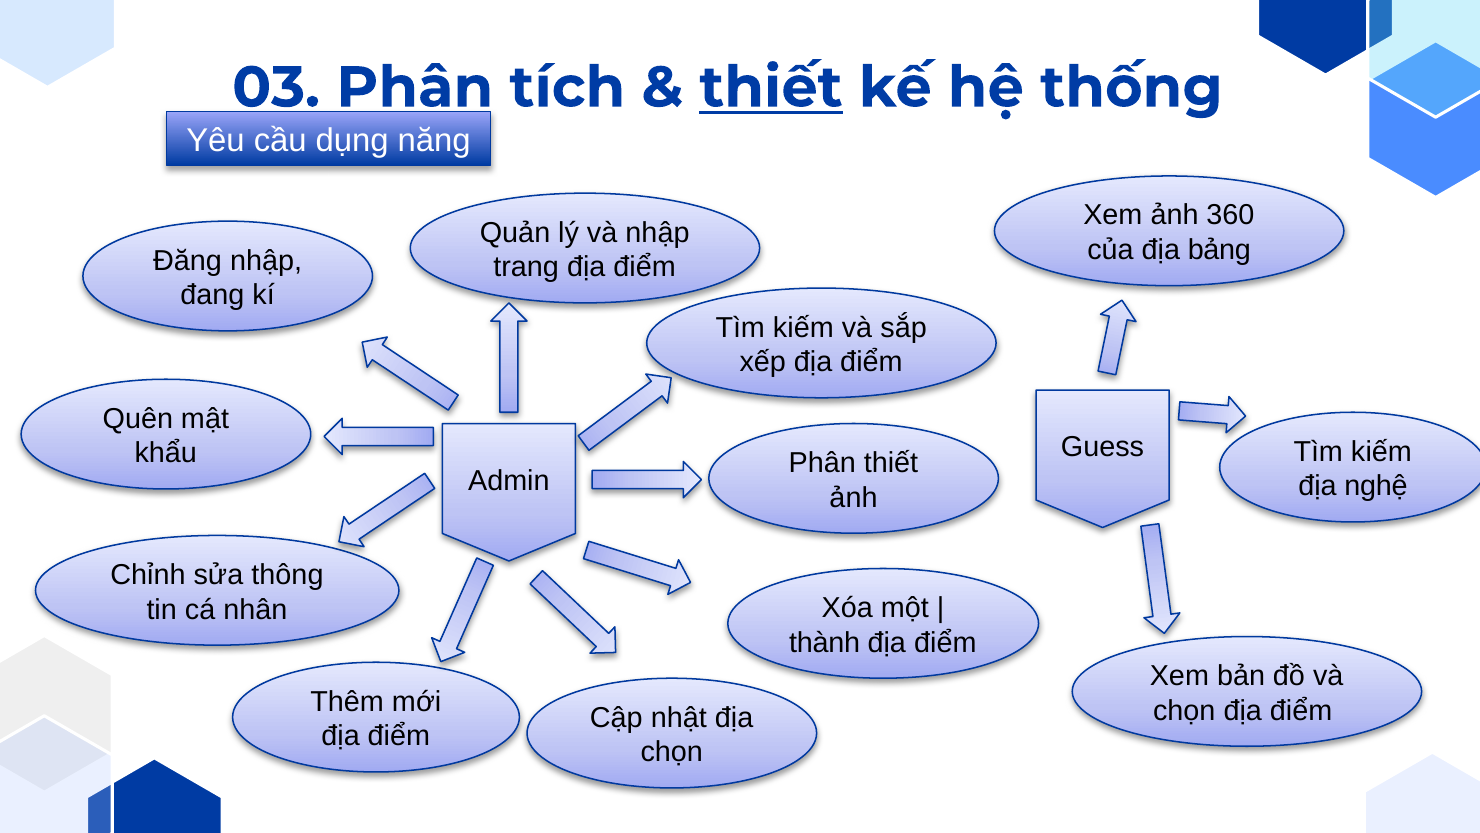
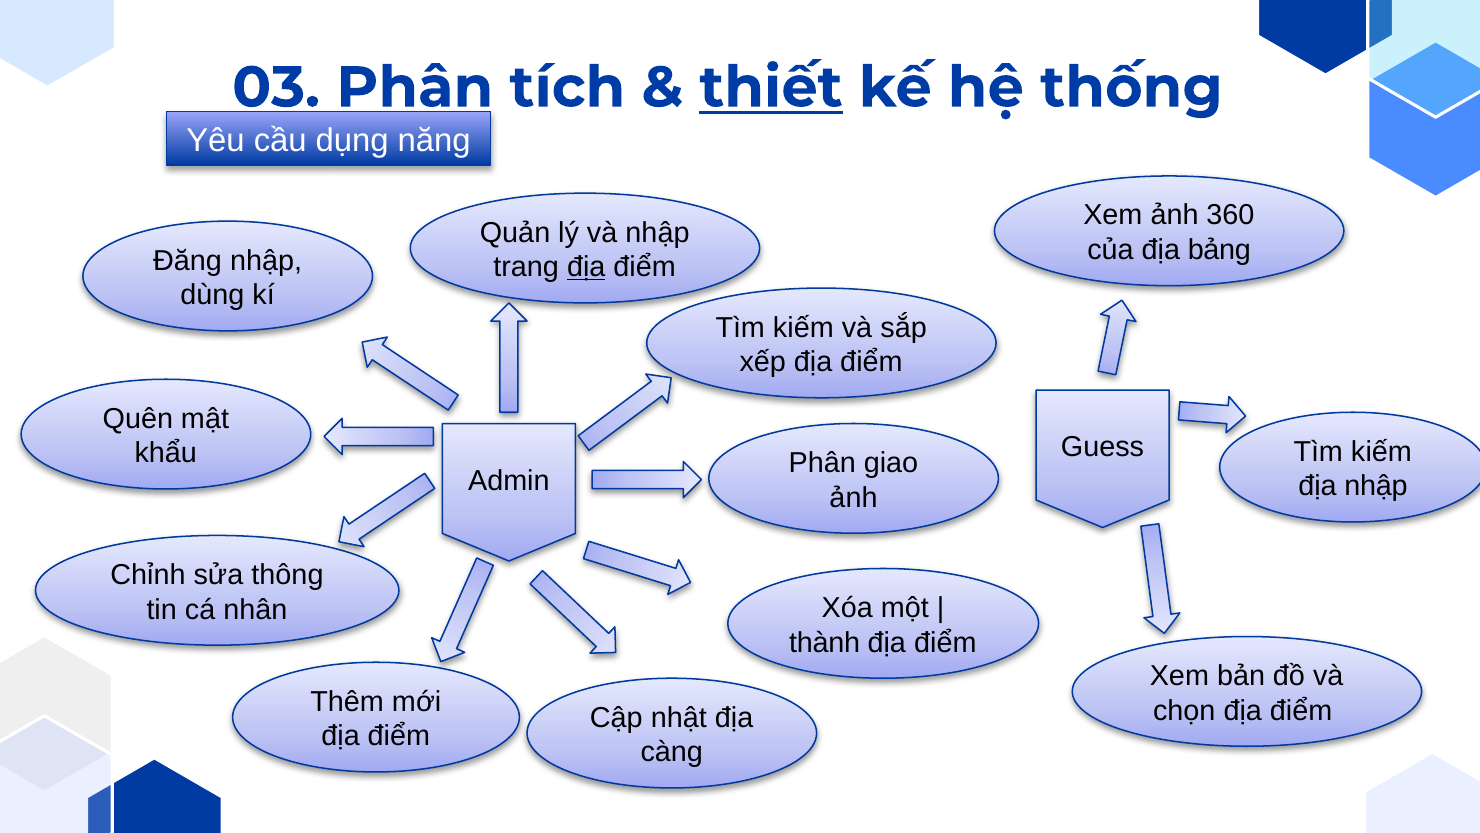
địa at (586, 267) underline: none -> present
đang: đang -> dùng
Phân thiết: thiết -> giao
địa nghệ: nghệ -> nhập
chọn at (672, 752): chọn -> càng
